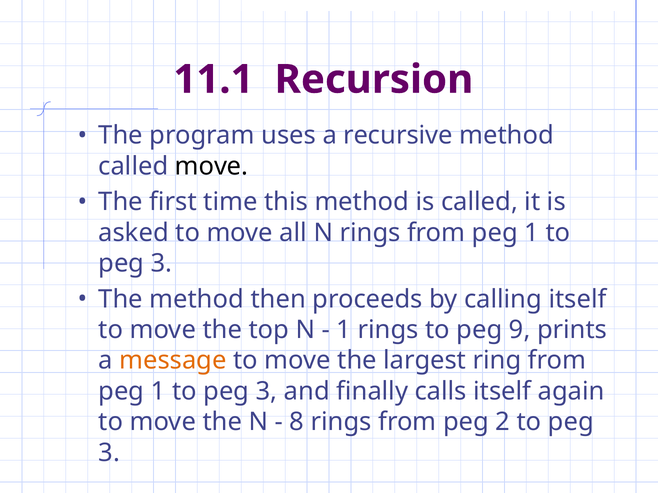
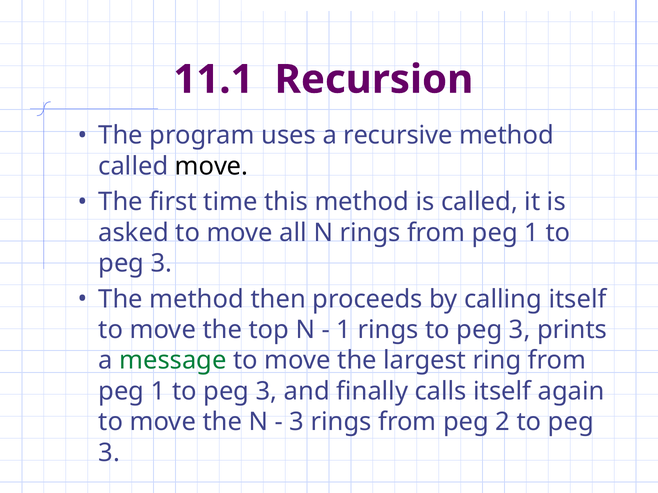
rings to peg 9: 9 -> 3
message colour: orange -> green
8 at (297, 422): 8 -> 3
